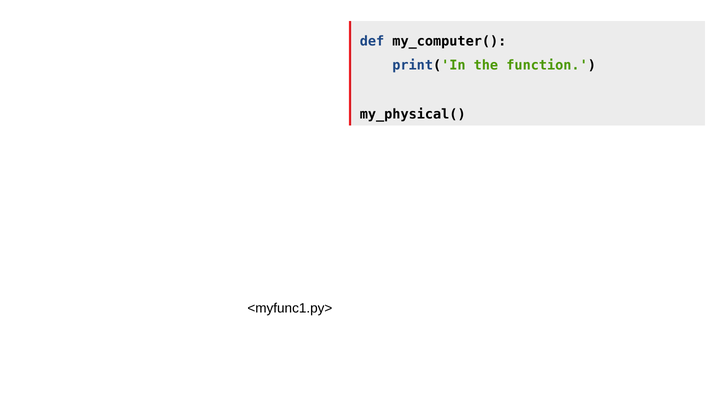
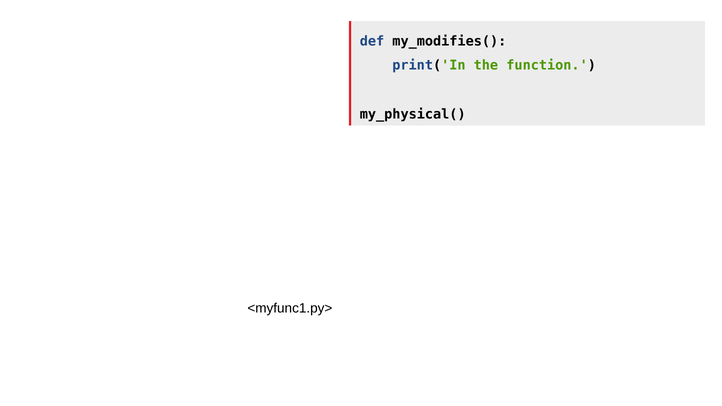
my_computer(: my_computer( -> my_modifies(
